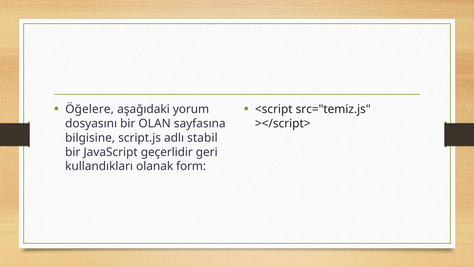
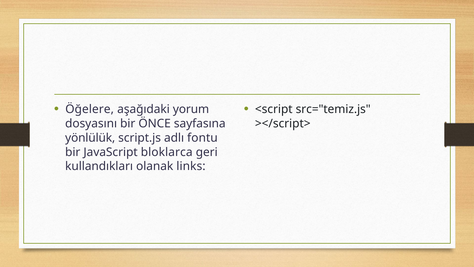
OLAN: OLAN -> ÖNCE
bilgisine: bilgisine -> yönlülük
stabil: stabil -> fontu
geçerlidir: geçerlidir -> bloklarca
form: form -> links
